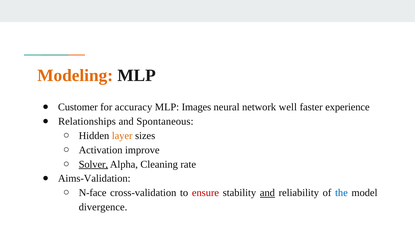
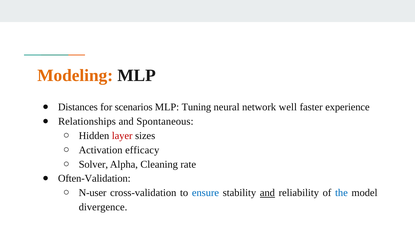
Customer: Customer -> Distances
accuracy: accuracy -> scenarios
Images: Images -> Tuning
layer colour: orange -> red
improve: improve -> efficacy
Solver underline: present -> none
Aims-Validation: Aims-Validation -> Often-Validation
N-face: N-face -> N-user
ensure colour: red -> blue
